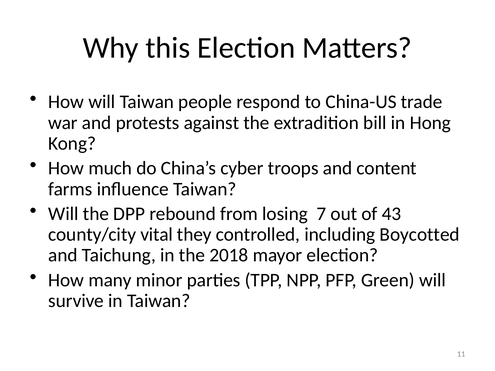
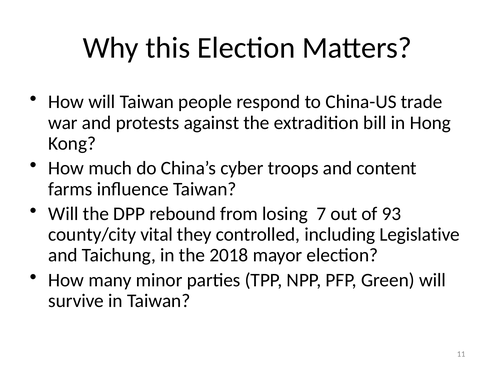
43: 43 -> 93
Boycotted: Boycotted -> Legislative
